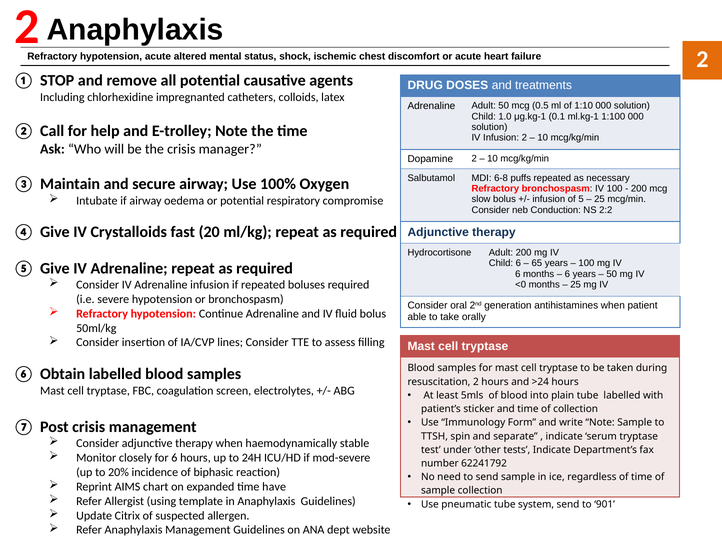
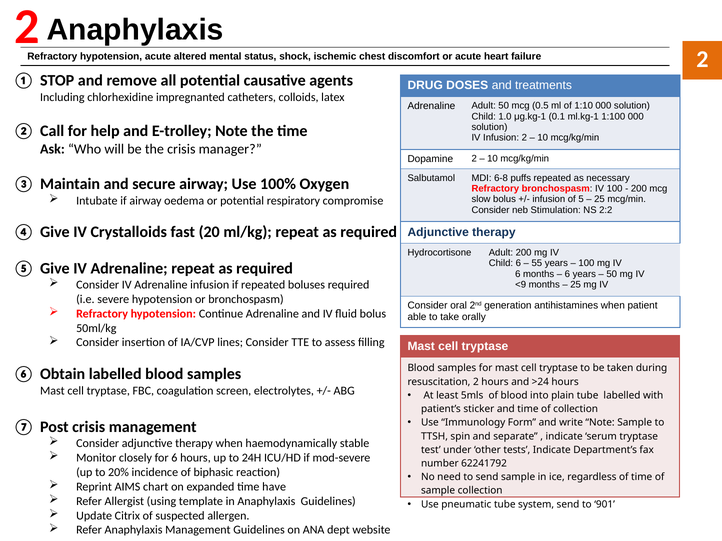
Conduction: Conduction -> Stimulation
65: 65 -> 55
<0: <0 -> <9
